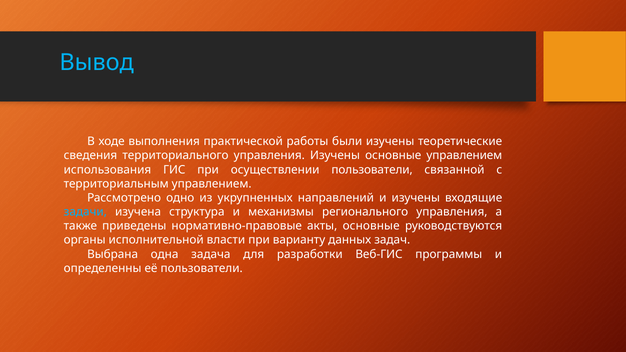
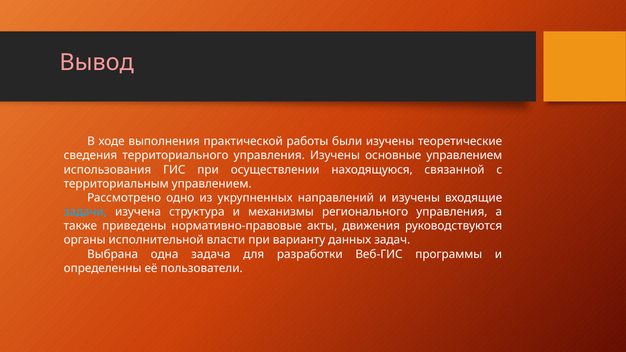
Вывод colour: light blue -> pink
осуществлении пользователи: пользователи -> находящуюся
акты основные: основные -> движения
